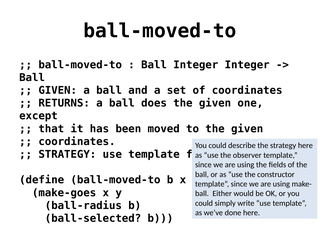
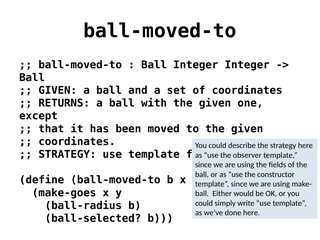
does: does -> with
